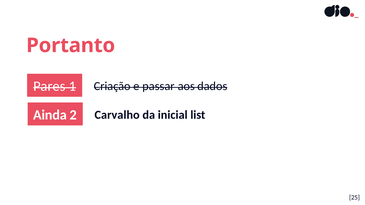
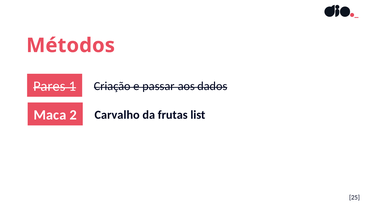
Portanto: Portanto -> Métodos
Ainda: Ainda -> Maca
inicial: inicial -> frutas
